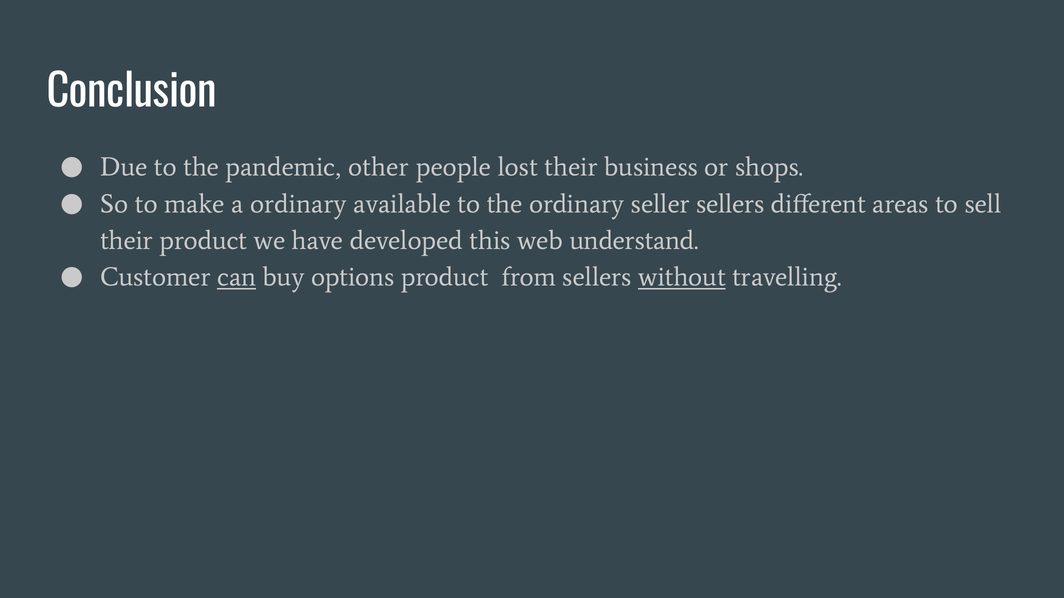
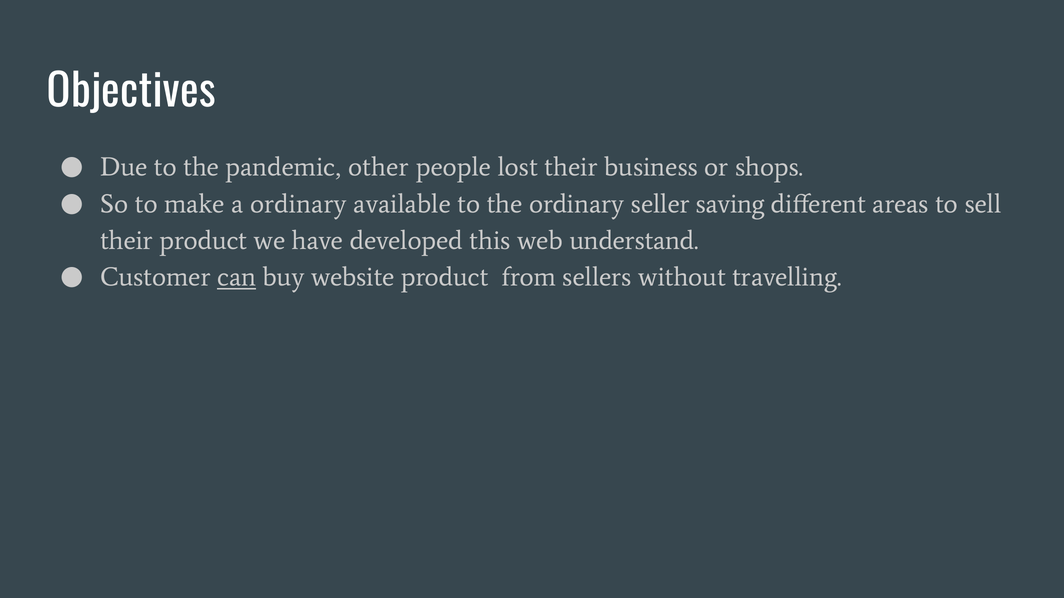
Conclusion: Conclusion -> Objectives
seller sellers: sellers -> saving
options: options -> website
without underline: present -> none
